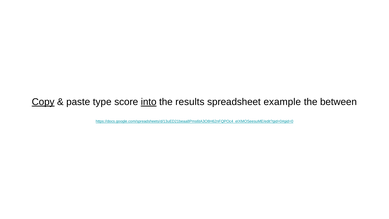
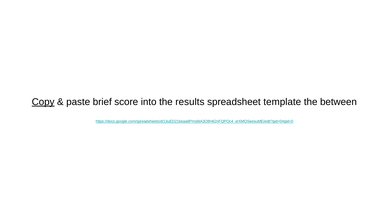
type: type -> brief
into underline: present -> none
example: example -> template
